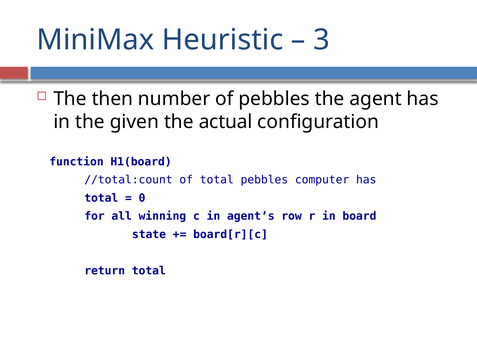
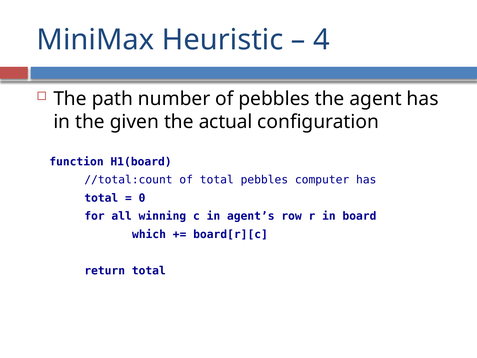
3: 3 -> 4
then: then -> path
state: state -> which
